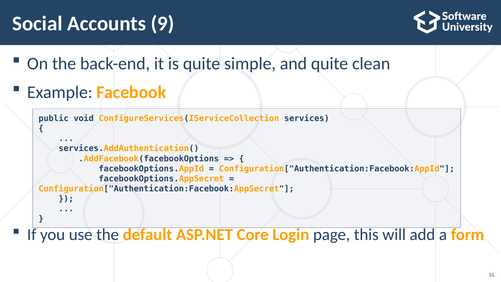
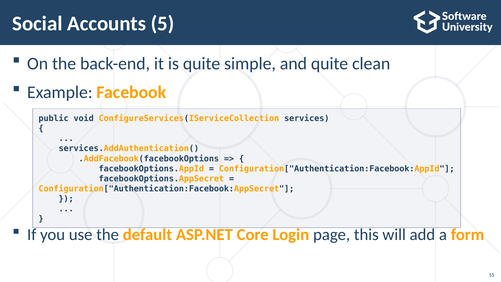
9: 9 -> 5
